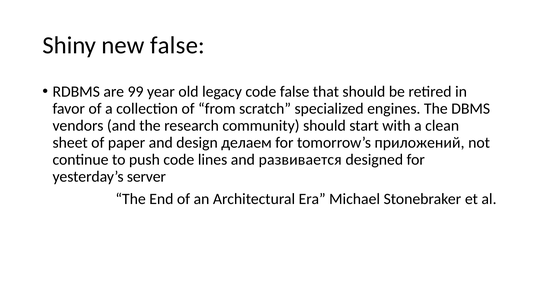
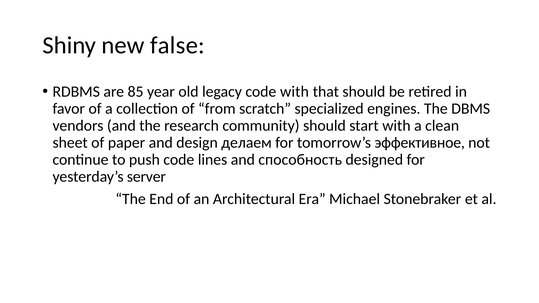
99: 99 -> 85
code false: false -> with
приложений: приложений -> эффективное
развивается: развивается -> способность
